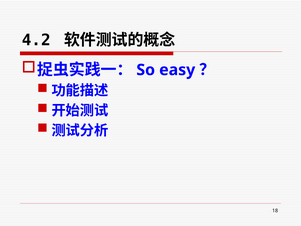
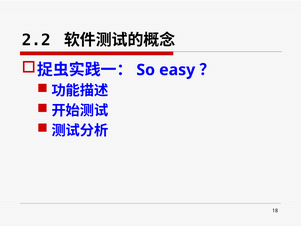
4.2: 4.2 -> 2.2
